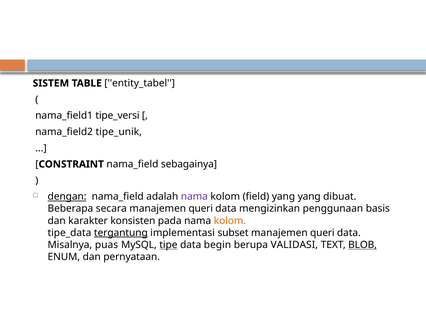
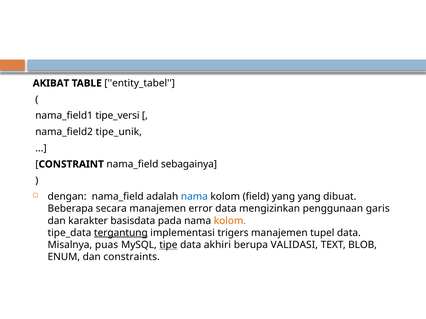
SISTEM: SISTEM -> AKIBAT
dengan underline: present -> none
nama at (194, 197) colour: purple -> blue
queri at (201, 209): queri -> error
basis: basis -> garis
konsisten: konsisten -> basisdata
subset: subset -> trigers
queri at (322, 233): queri -> tupel
begin: begin -> akhiri
BLOB underline: present -> none
pernyataan: pernyataan -> constraints
